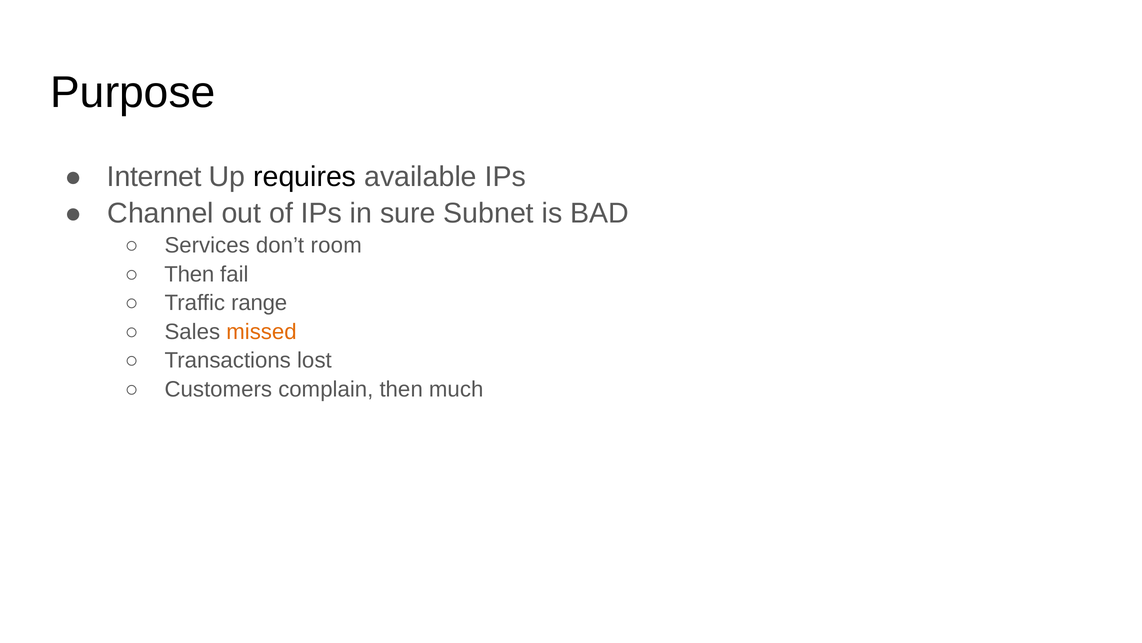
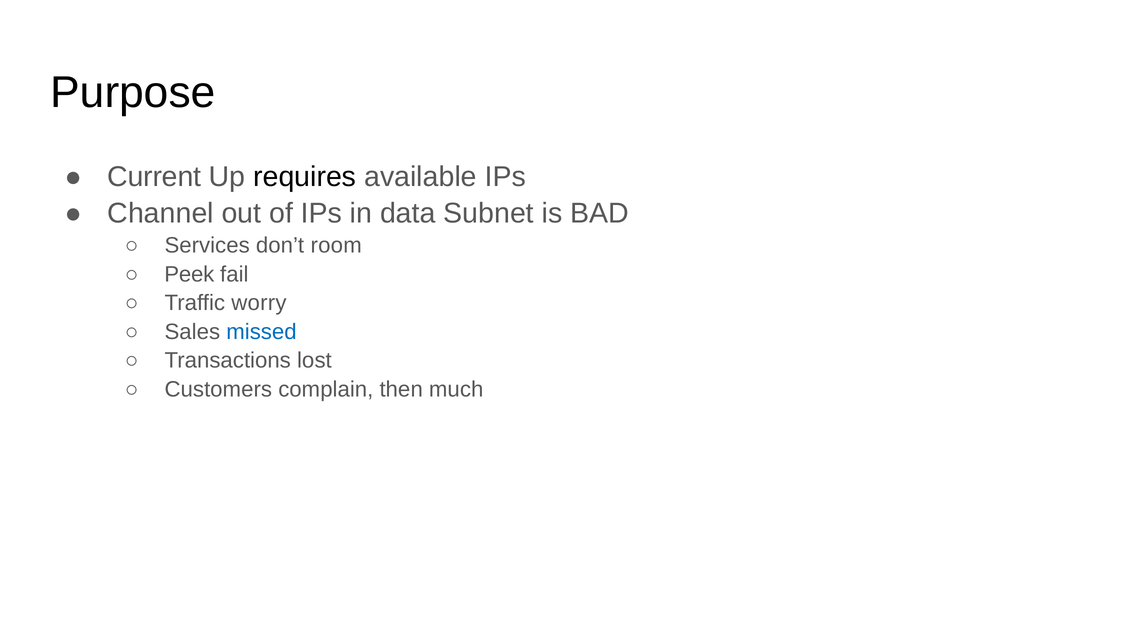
Internet: Internet -> Current
sure: sure -> data
Then at (189, 274): Then -> Peek
range: range -> worry
missed colour: orange -> blue
